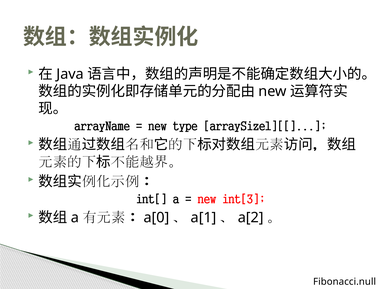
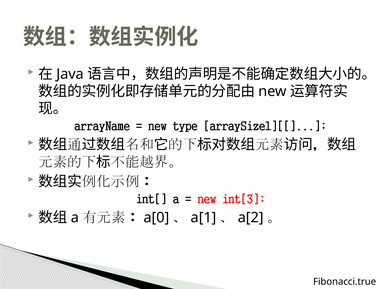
Fibonacci.null: Fibonacci.null -> Fibonacci.true
